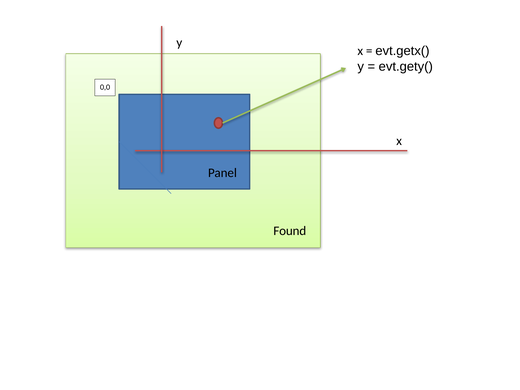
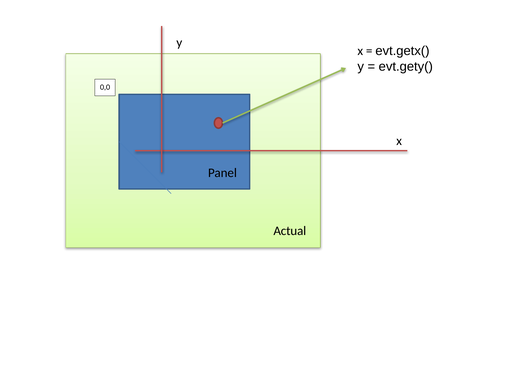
Found: Found -> Actual
